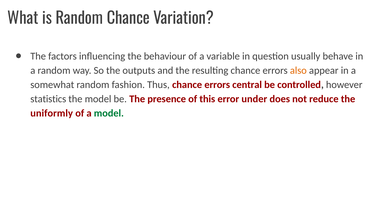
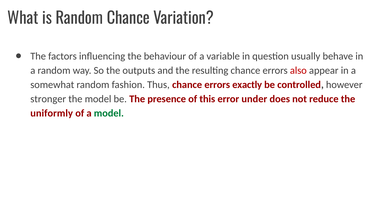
also colour: orange -> red
central: central -> exactly
statistics: statistics -> stronger
